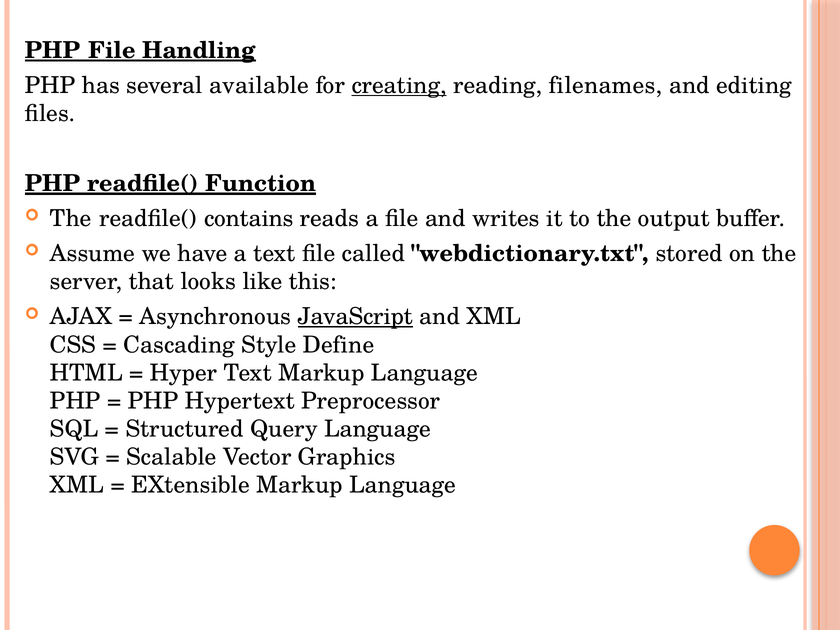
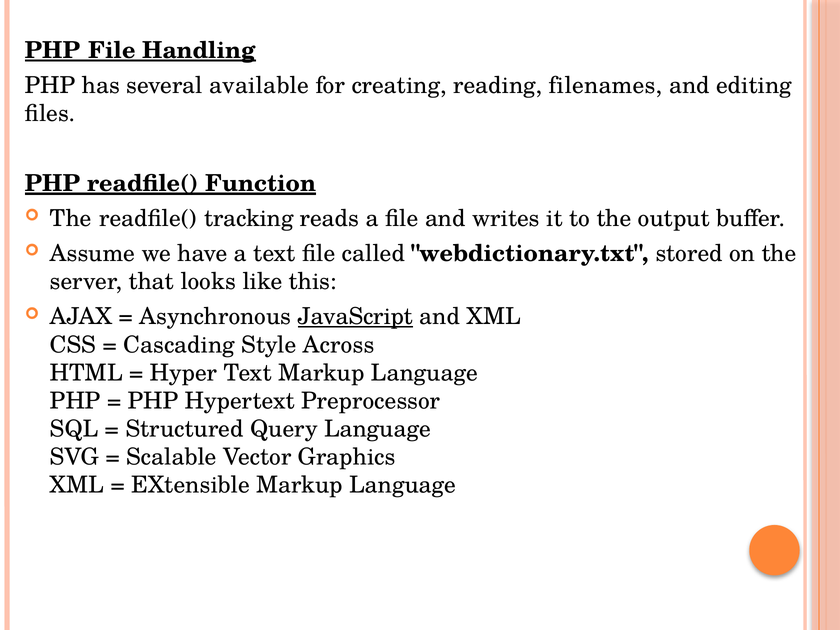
creating underline: present -> none
contains: contains -> tracking
Define: Define -> Across
